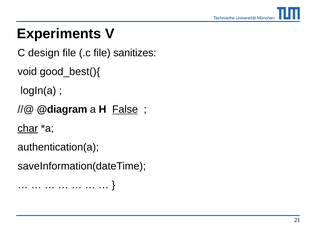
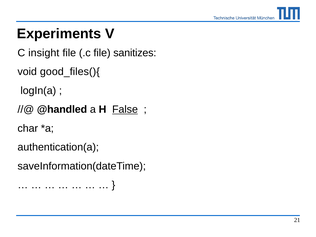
design: design -> insight
good_best(){: good_best(){ -> good_files(){
@diagram: @diagram -> @handled
char underline: present -> none
